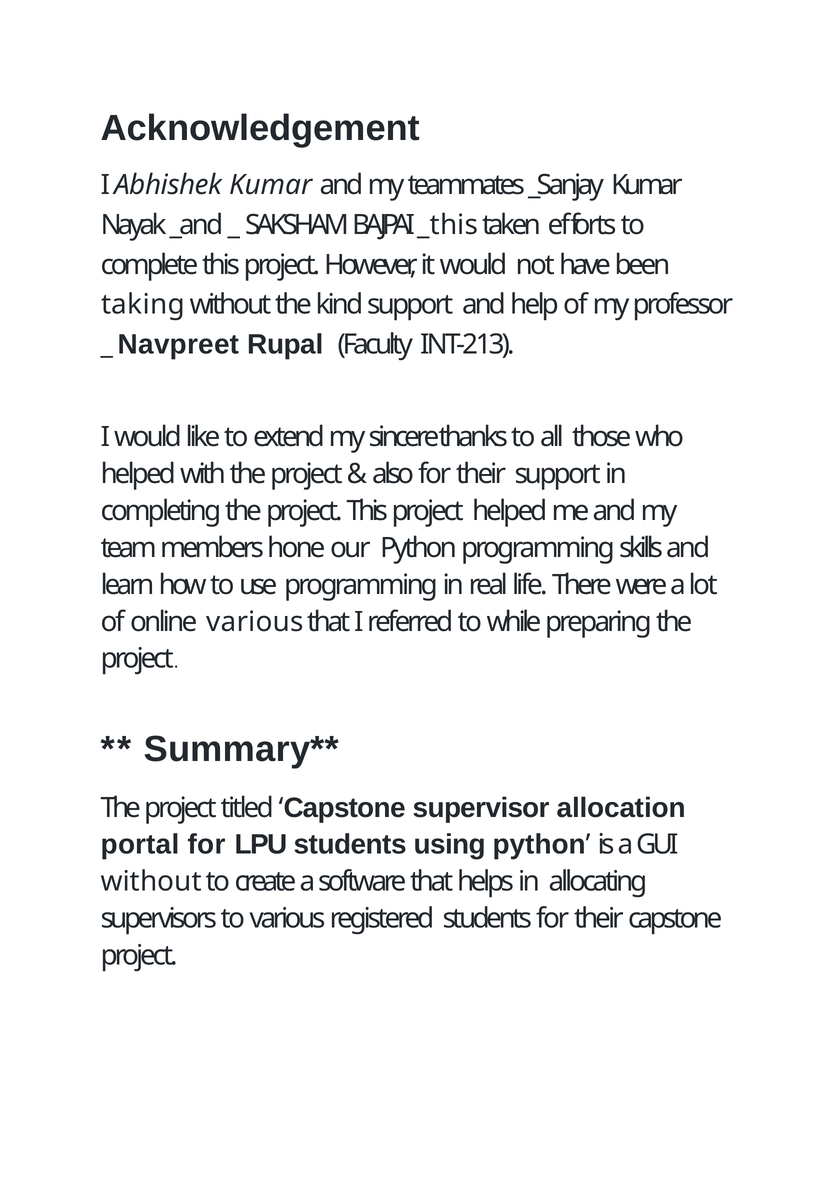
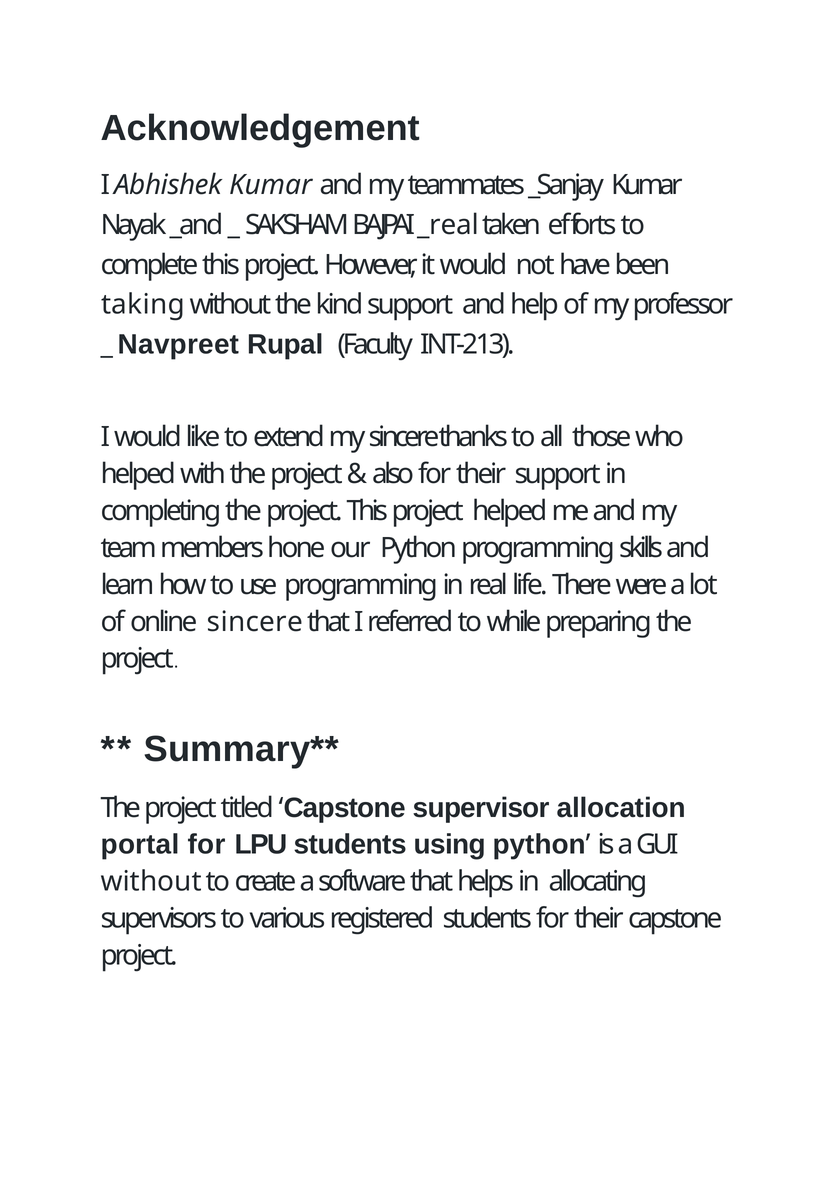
_this: _this -> _real
online various: various -> sincere
